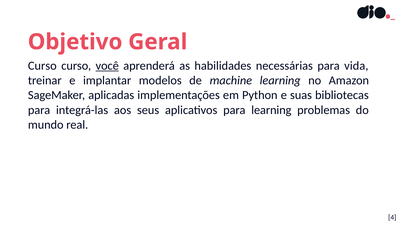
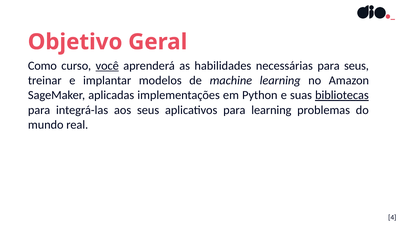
Curso at (42, 66): Curso -> Como
para vida: vida -> seus
bibliotecas underline: none -> present
